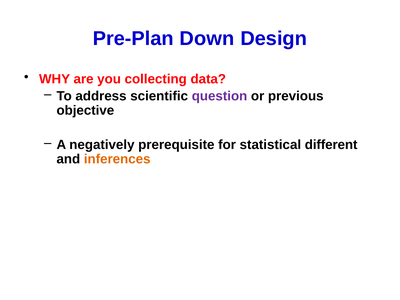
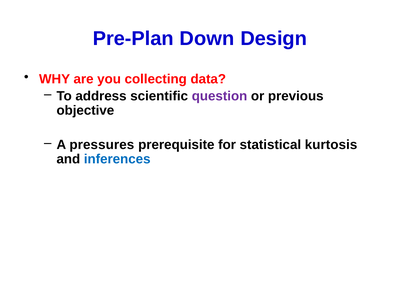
negatively: negatively -> pressures
different: different -> kurtosis
inferences colour: orange -> blue
